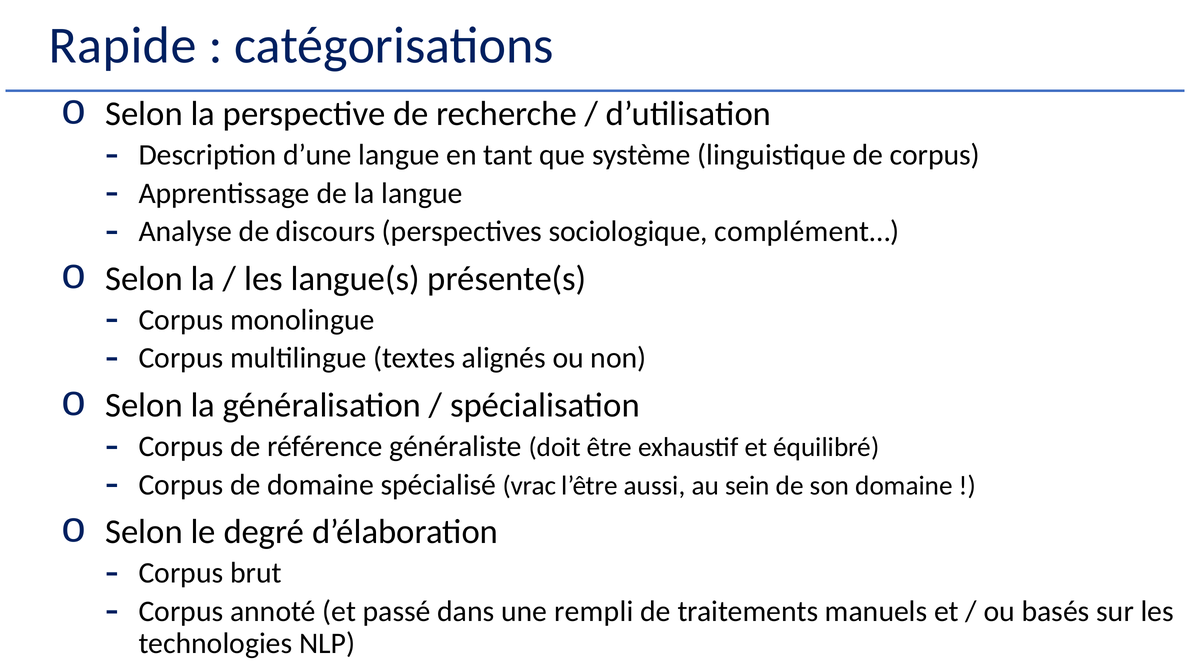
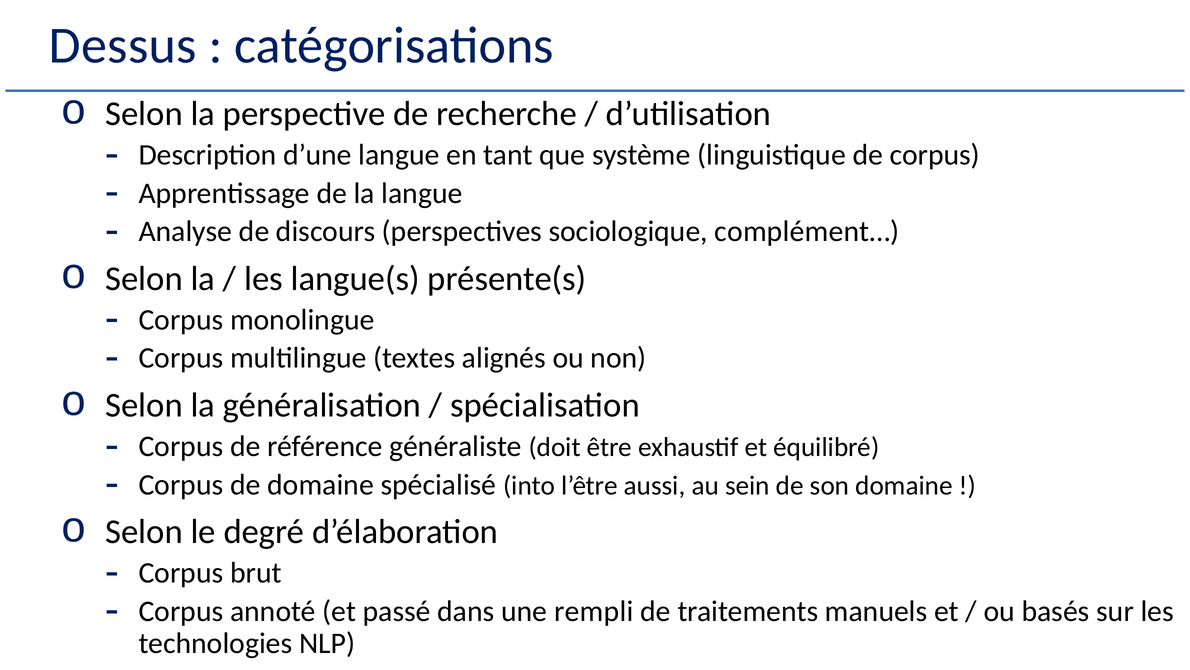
Rapide: Rapide -> Dessus
vrac: vrac -> into
